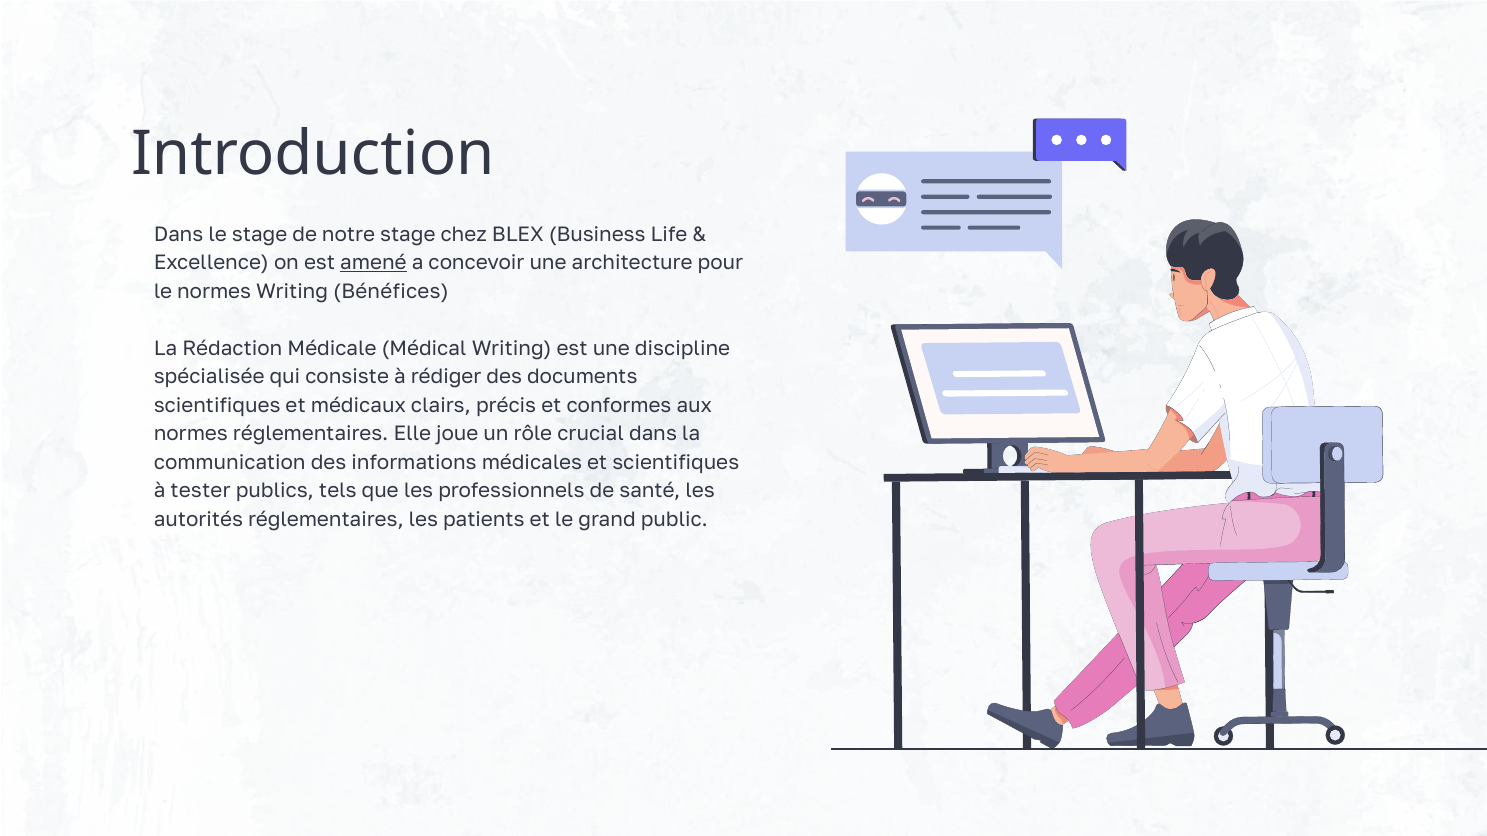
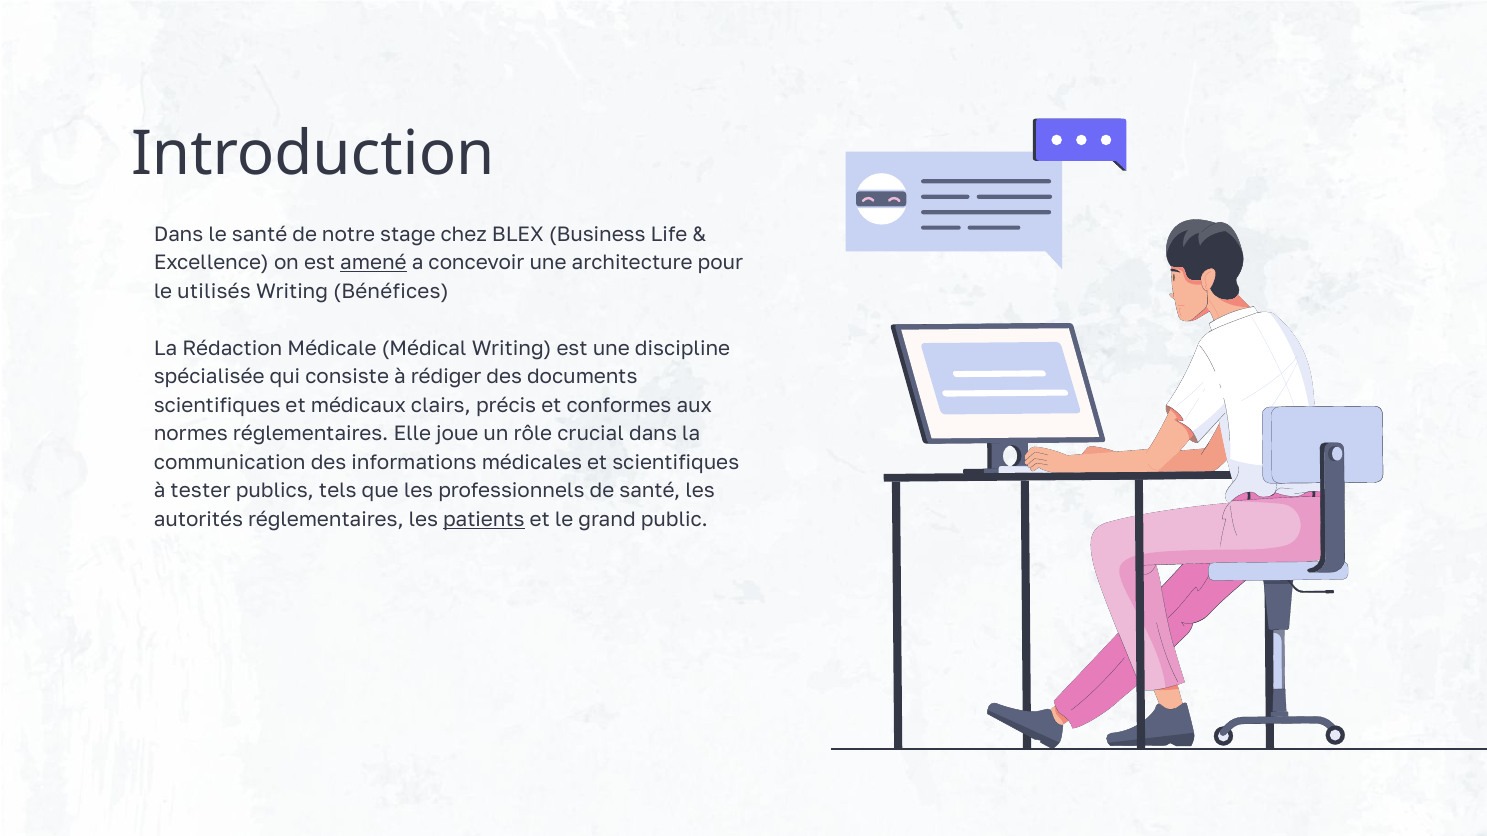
le stage: stage -> santé
le normes: normes -> utilisés
patients underline: none -> present
